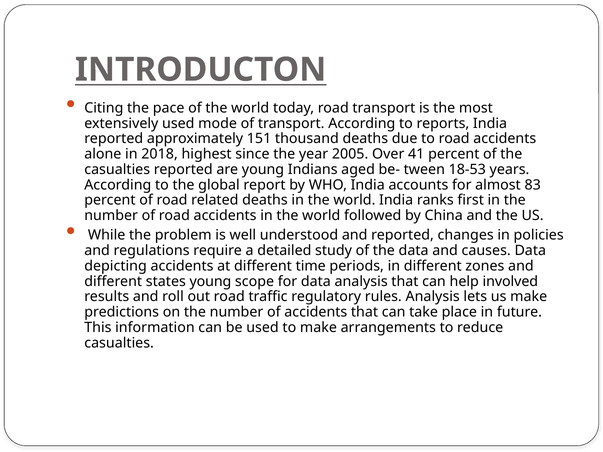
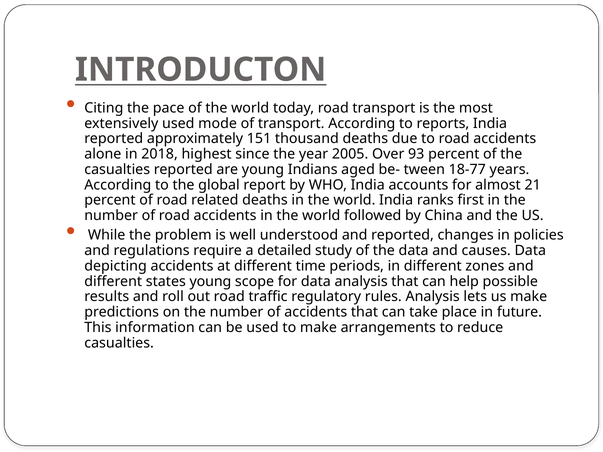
41: 41 -> 93
18-53: 18-53 -> 18-77
83: 83 -> 21
involved: involved -> possible
